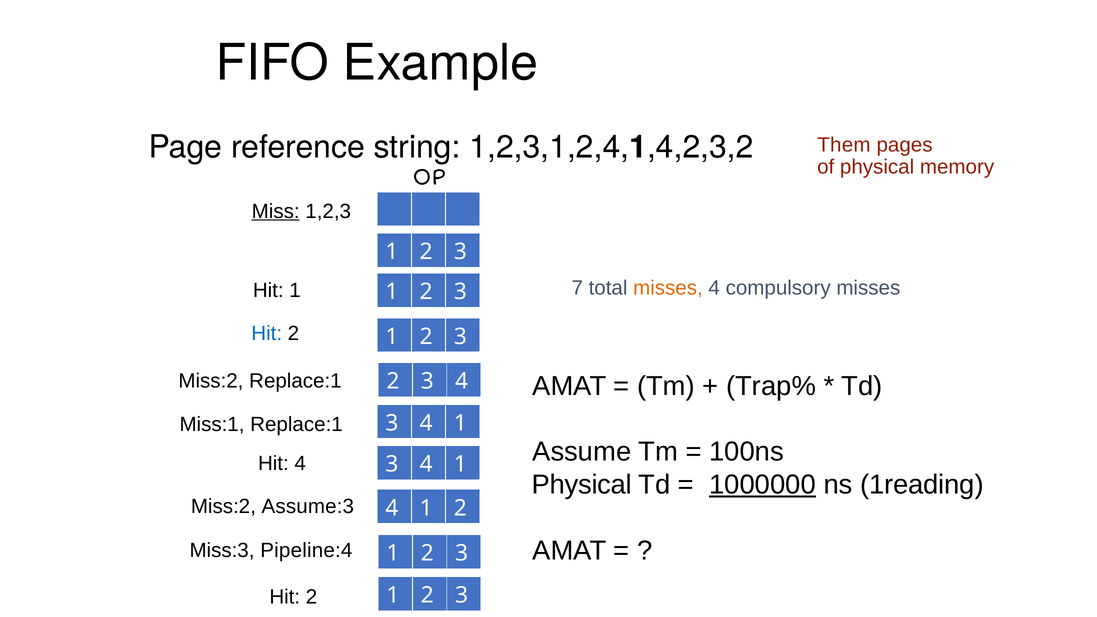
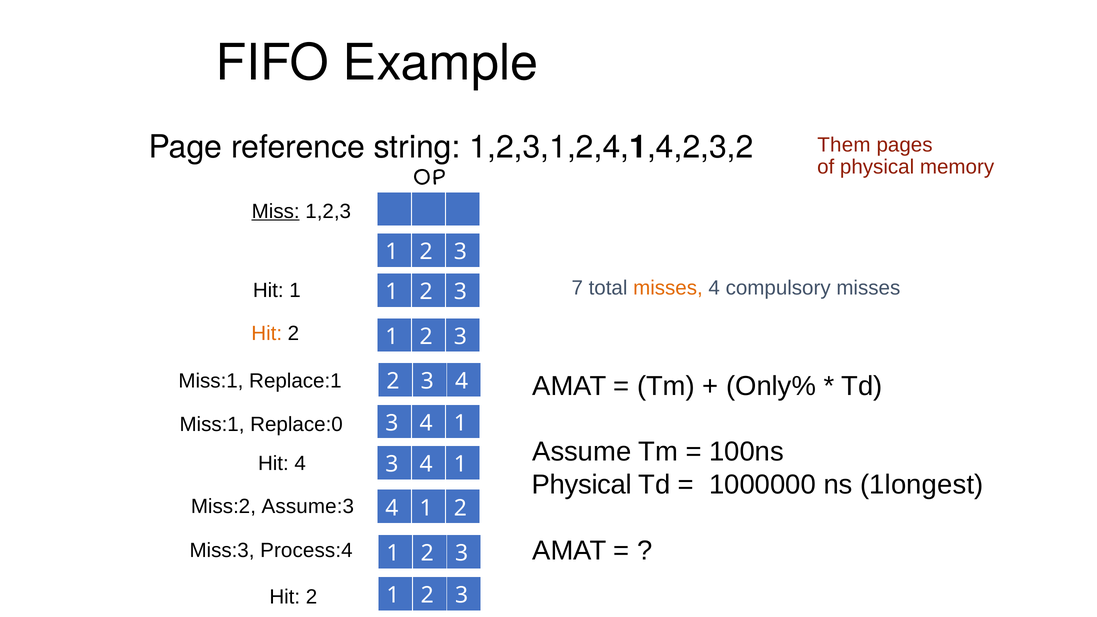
Hit at (267, 334) colour: blue -> orange
Miss:2 at (211, 381): Miss:2 -> Miss:1
Trap%: Trap% -> Only%
Miss:1 Replace:1: Replace:1 -> Replace:0
1000000 underline: present -> none
1reading: 1reading -> 1longest
Pipeline:4: Pipeline:4 -> Process:4
